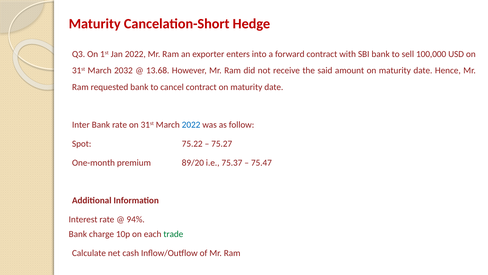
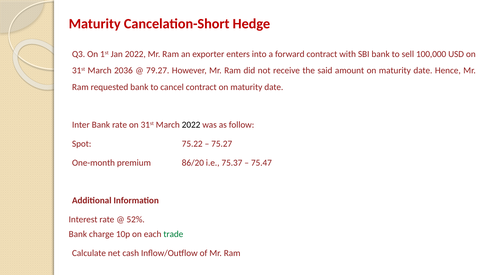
2032: 2032 -> 2036
13.68: 13.68 -> 79.27
2022 at (191, 125) colour: blue -> black
89/20: 89/20 -> 86/20
94%: 94% -> 52%
